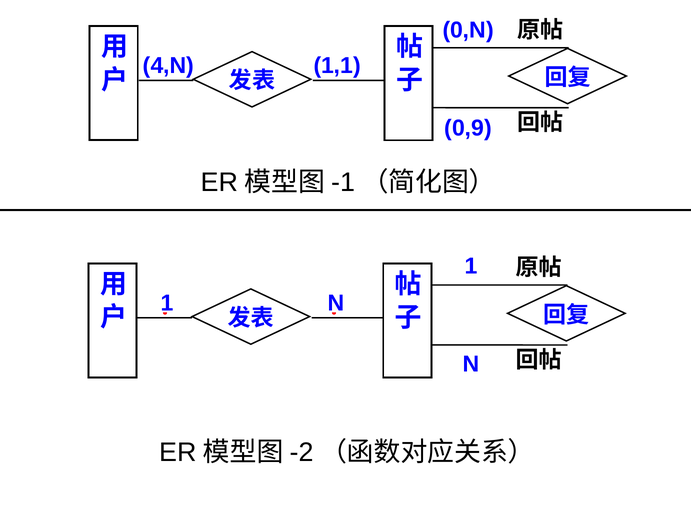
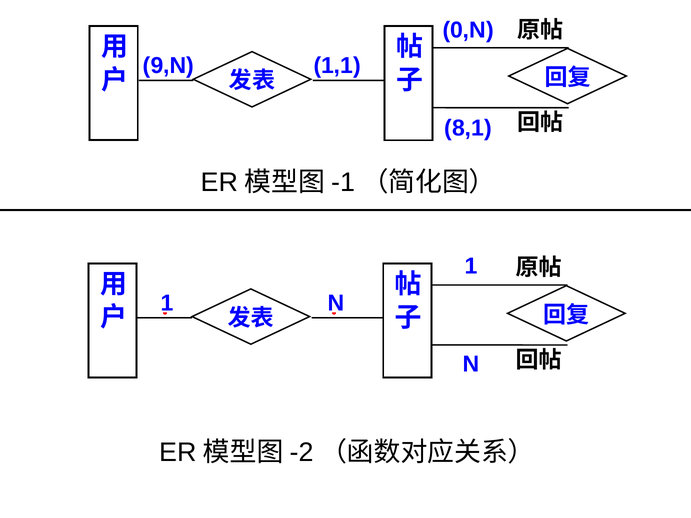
4,N: 4,N -> 9,N
0,9: 0,9 -> 8,1
